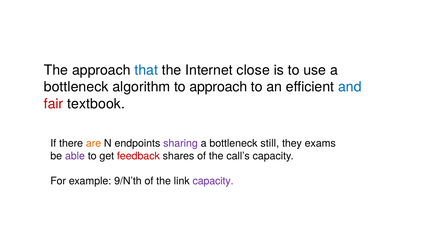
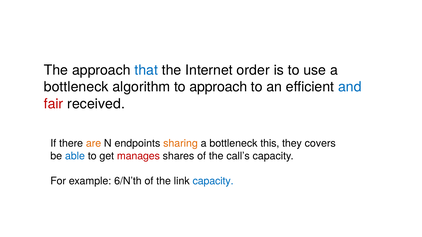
close: close -> order
textbook: textbook -> received
sharing colour: purple -> orange
still: still -> this
exams: exams -> covers
able colour: purple -> blue
feedback: feedback -> manages
9/N’th: 9/N’th -> 6/N’th
capacity at (213, 181) colour: purple -> blue
